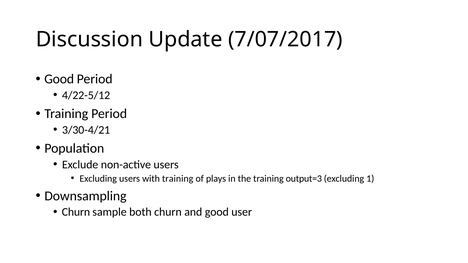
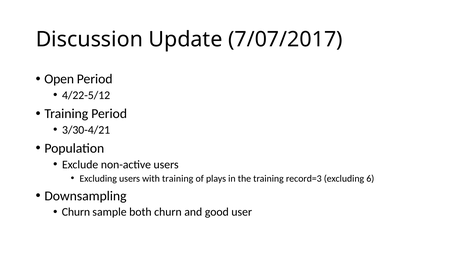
Good at (59, 79): Good -> Open
output=3: output=3 -> record=3
1: 1 -> 6
